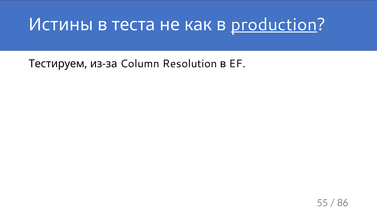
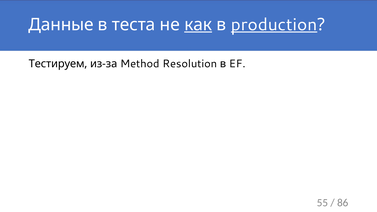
Истины: Истины -> Данные
как underline: none -> present
Column: Column -> Method
